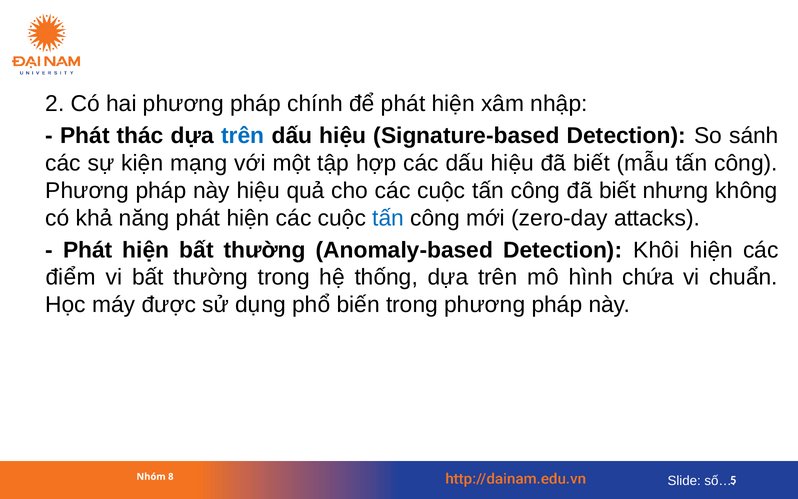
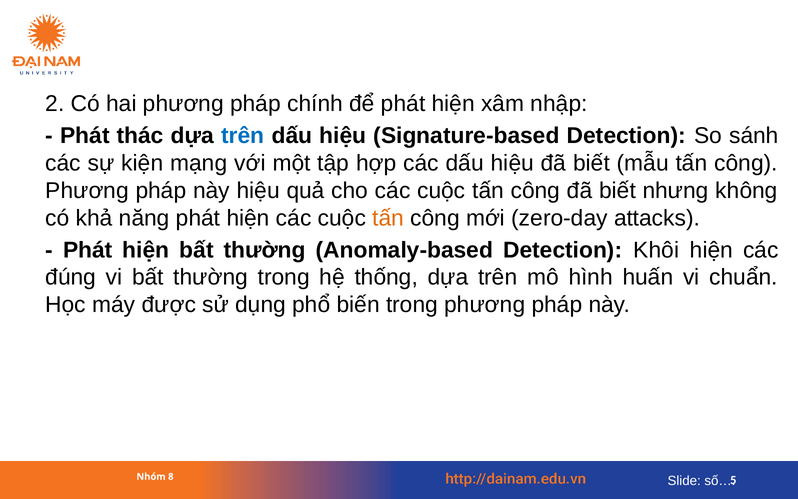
tấn at (388, 218) colour: blue -> orange
điểm: điểm -> đúng
chứa: chứa -> huấn
